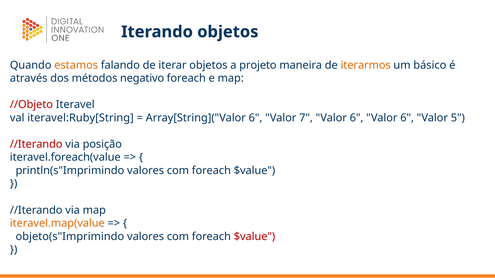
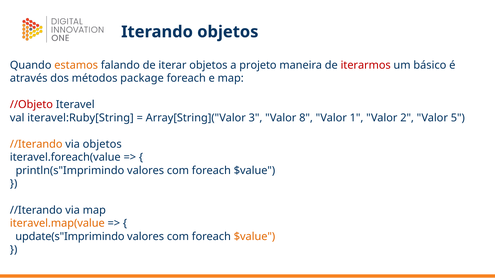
iterarmos colour: orange -> red
negativo: negativo -> package
Array[String]("Valor 6: 6 -> 3
7: 7 -> 8
6 at (357, 118): 6 -> 1
6 at (407, 118): 6 -> 2
//Iterando at (36, 144) colour: red -> orange
via posição: posição -> objetos
objeto(s"Imprimindo: objeto(s"Imprimindo -> update(s"Imprimindo
$value at (254, 237) colour: red -> orange
